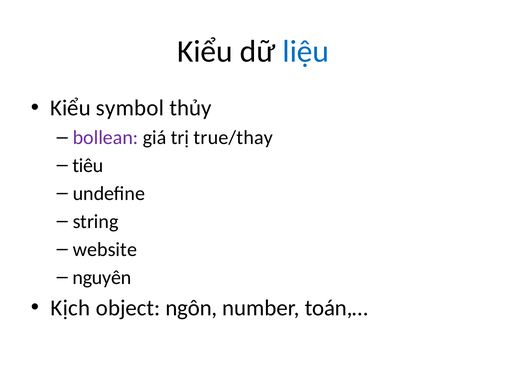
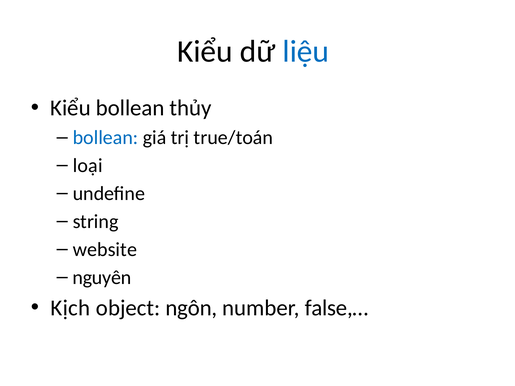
Kiểu symbol: symbol -> bollean
bollean at (106, 138) colour: purple -> blue
true/thay: true/thay -> true/toán
tiêu: tiêu -> loại
toán,…: toán,… -> false,…
